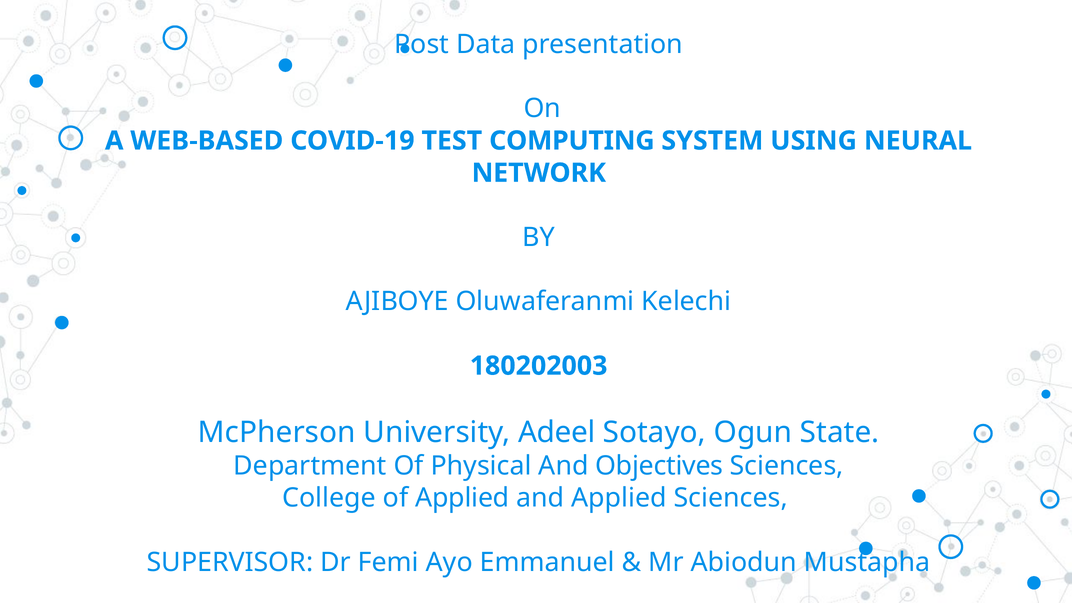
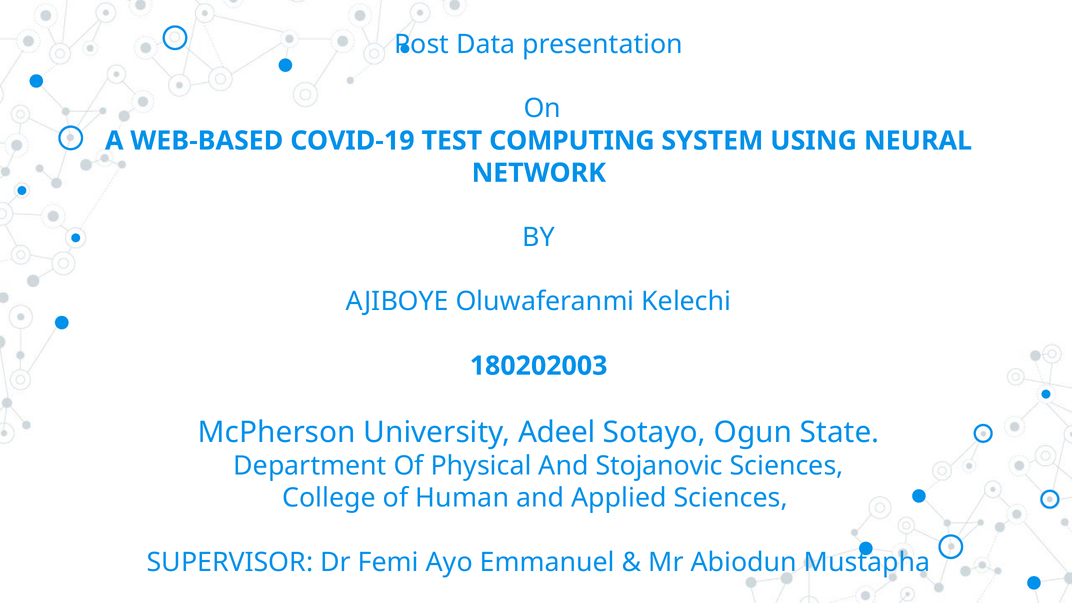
Objectives: Objectives -> Stojanovic
of Applied: Applied -> Human
